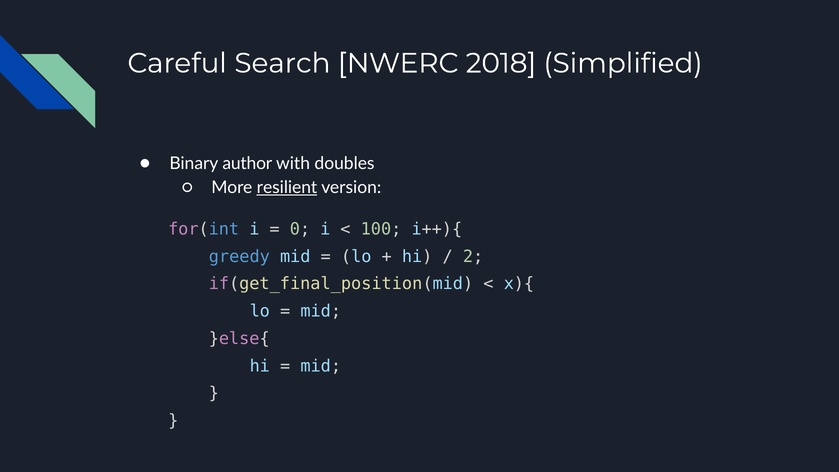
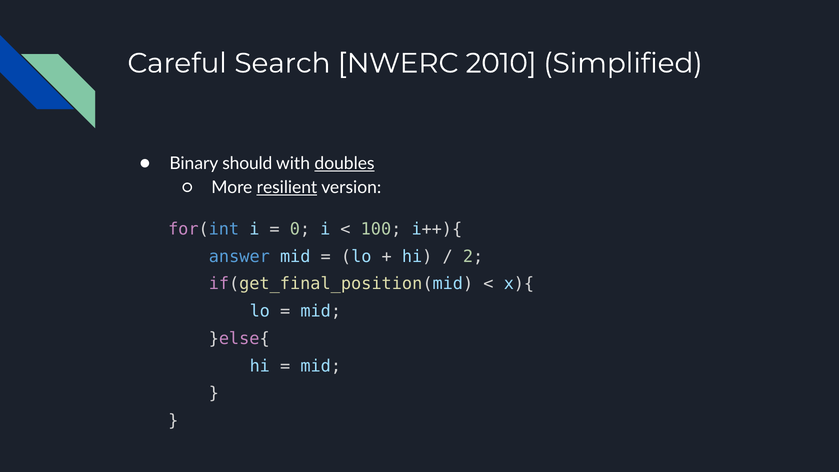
2018: 2018 -> 2010
author: author -> should
doubles underline: none -> present
greedy: greedy -> answer
